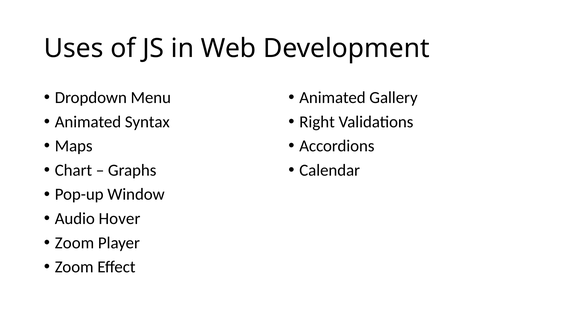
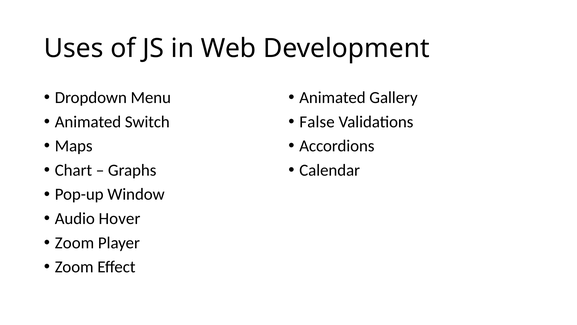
Syntax: Syntax -> Switch
Right: Right -> False
